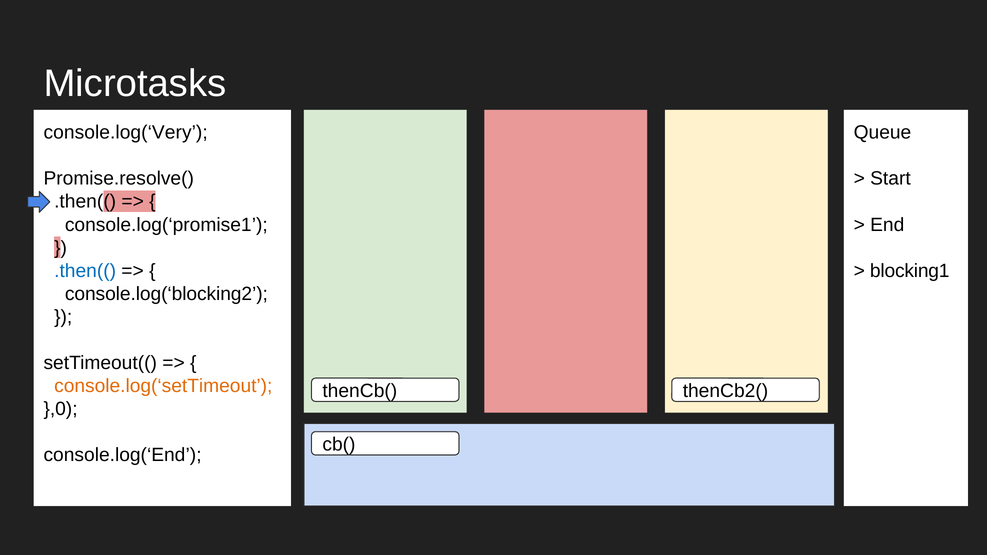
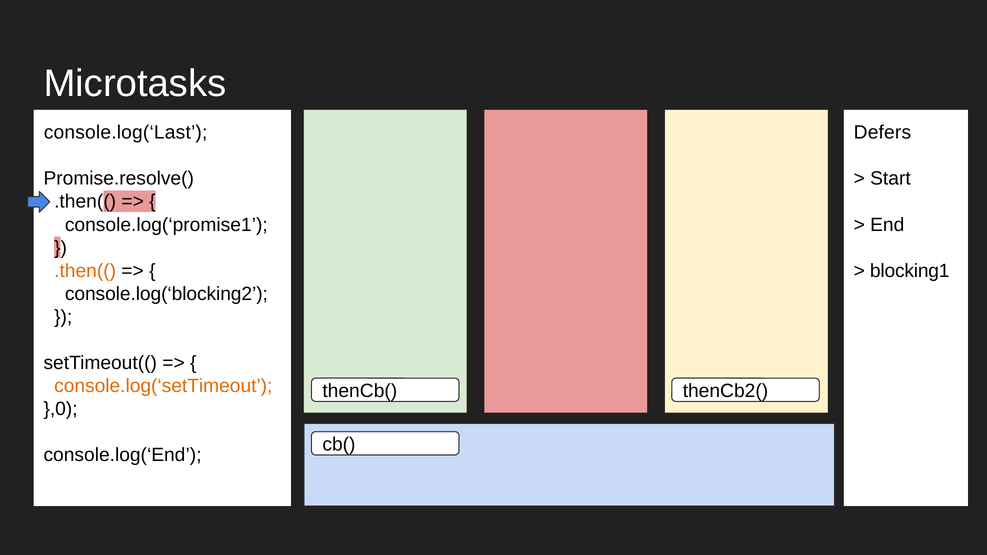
console.log(‘Very: console.log(‘Very -> console.log(‘Last
Queue: Queue -> Defers
.then(( at (85, 271) colour: blue -> orange
